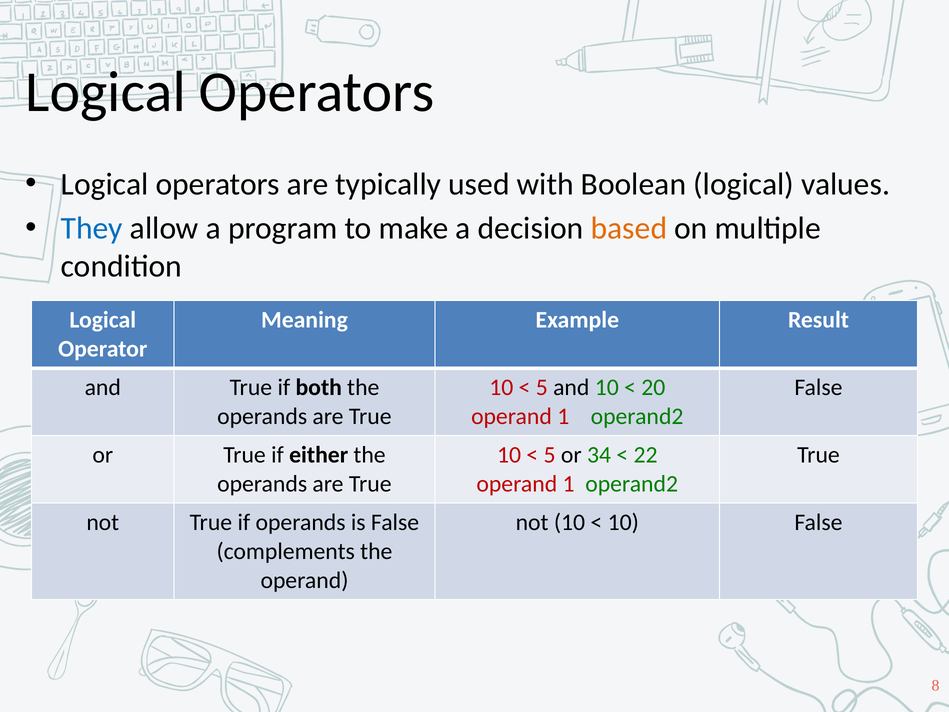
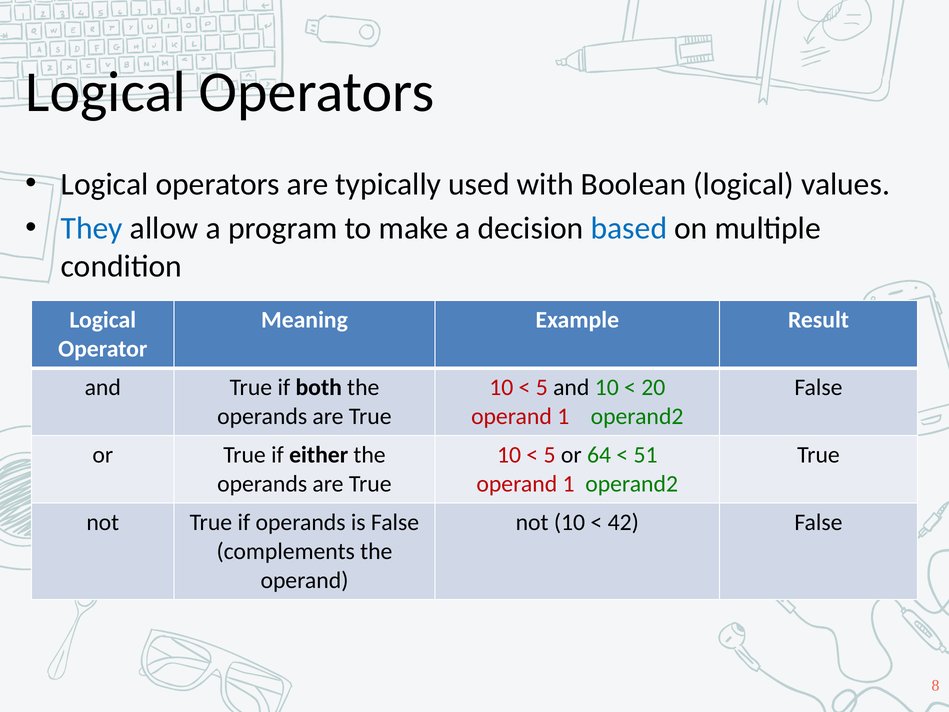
based colour: orange -> blue
34: 34 -> 64
22: 22 -> 51
10 at (623, 522): 10 -> 42
